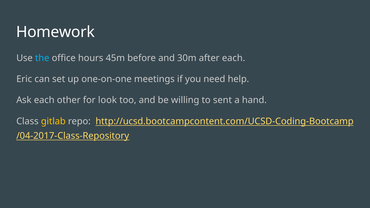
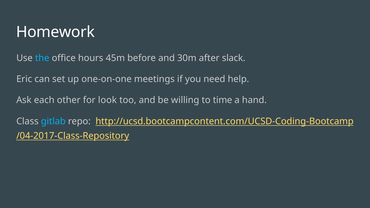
after each: each -> slack
sent: sent -> time
gitlab colour: yellow -> light blue
